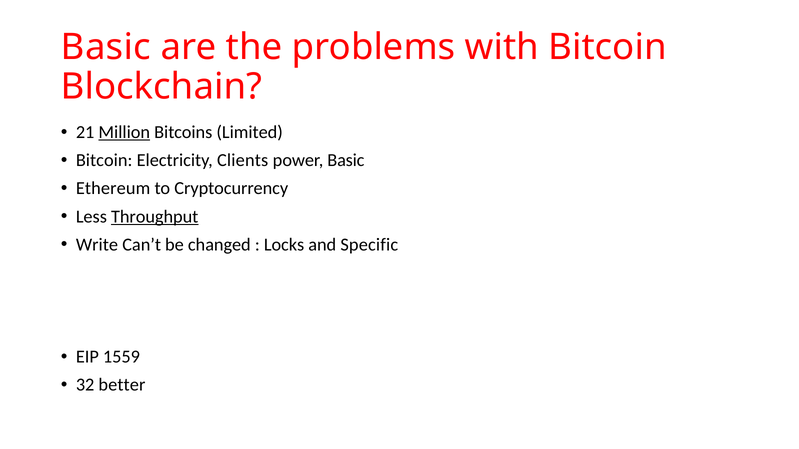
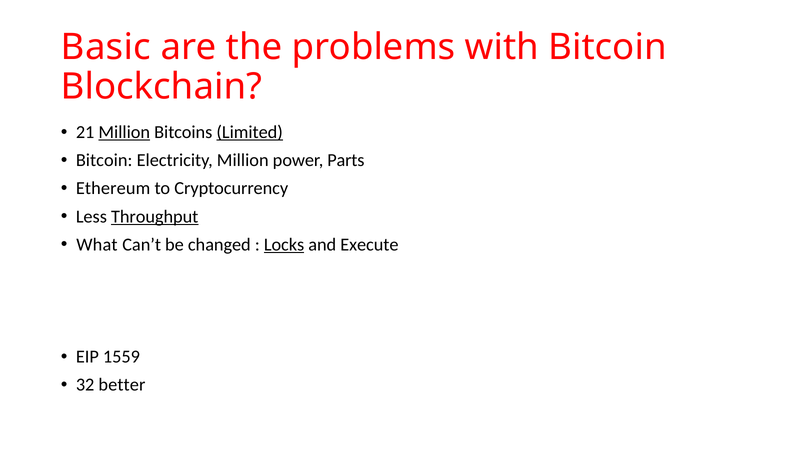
Limited underline: none -> present
Electricity Clients: Clients -> Million
power Basic: Basic -> Parts
Write: Write -> What
Locks underline: none -> present
Specific: Specific -> Execute
